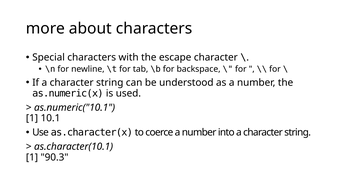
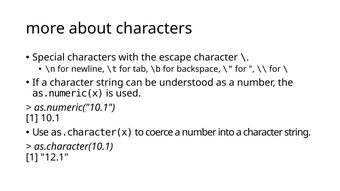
90.3: 90.3 -> 12.1
